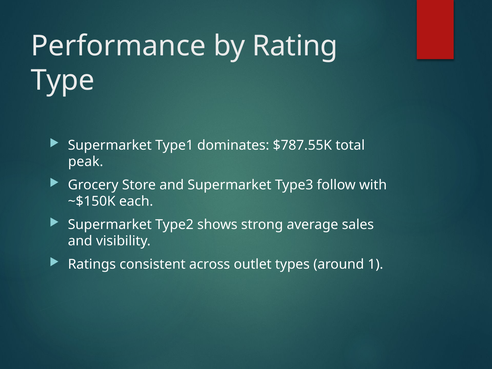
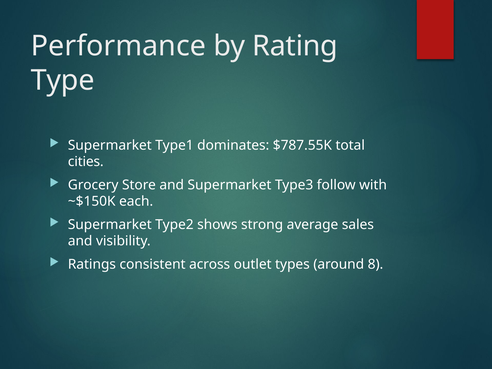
peak: peak -> cities
1: 1 -> 8
